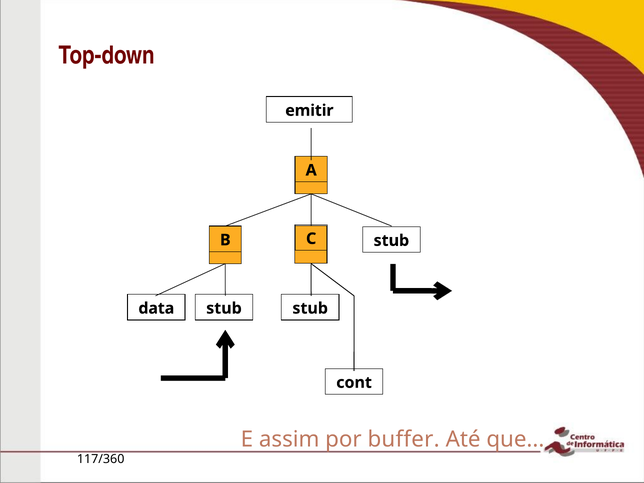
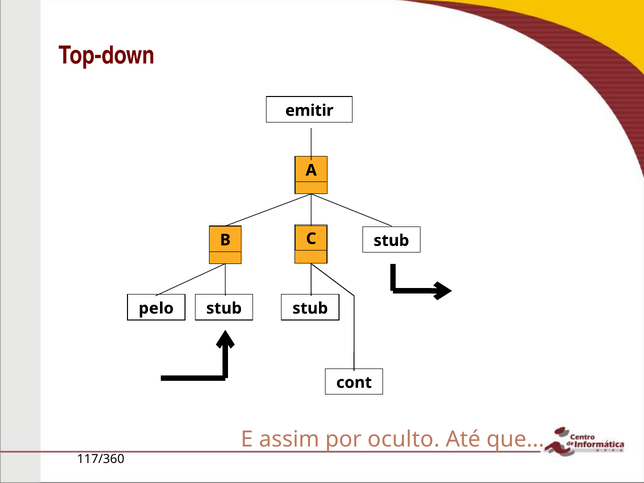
data: data -> pelo
buffer: buffer -> oculto
